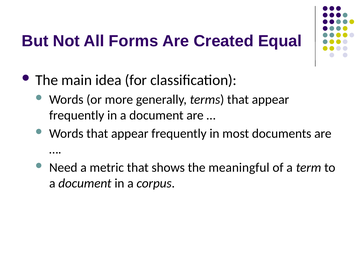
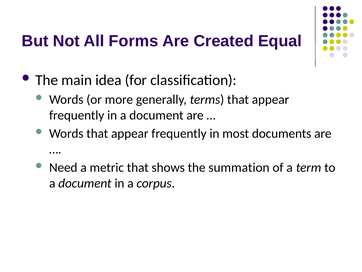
meaningful: meaningful -> summation
